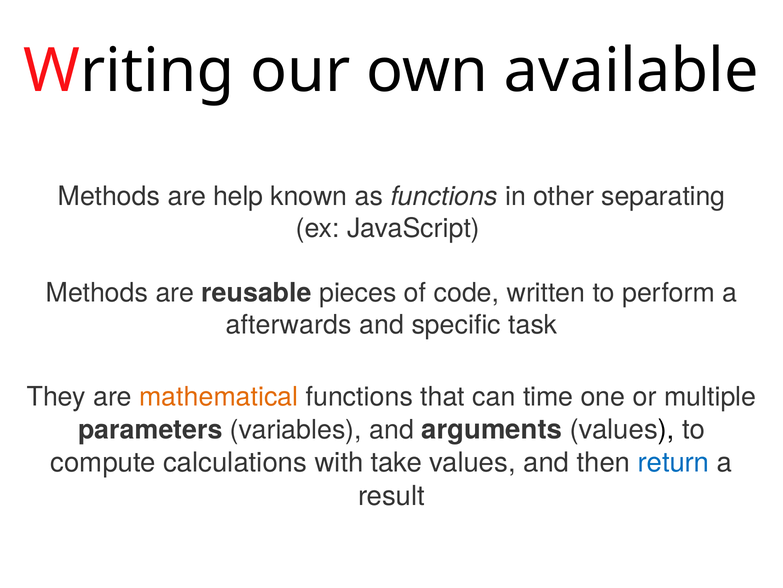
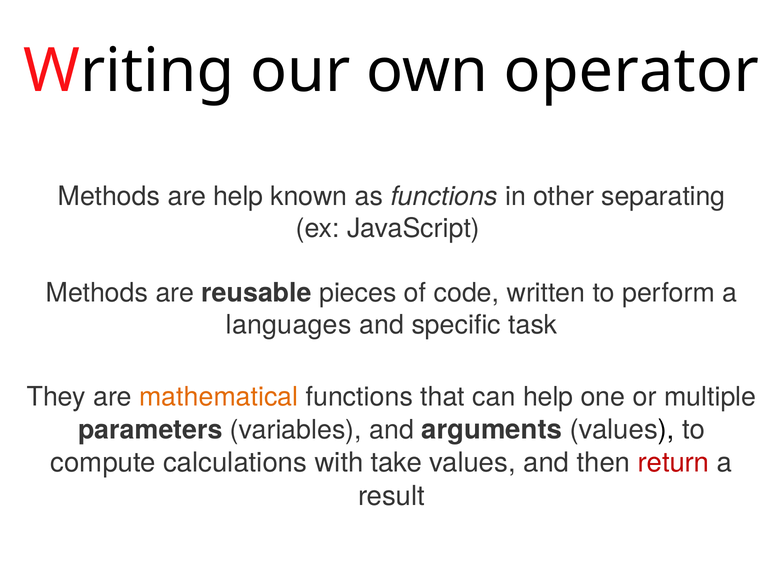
available: available -> operator
afterwards: afterwards -> languages
can time: time -> help
return colour: blue -> red
